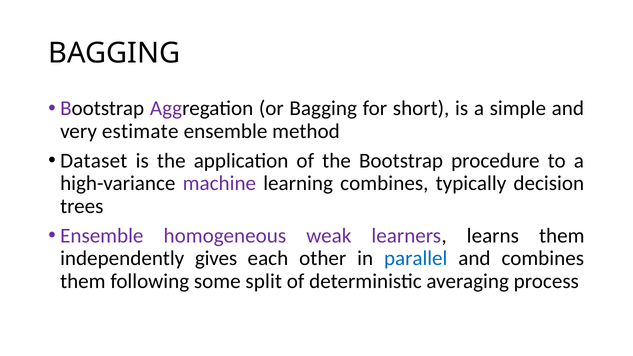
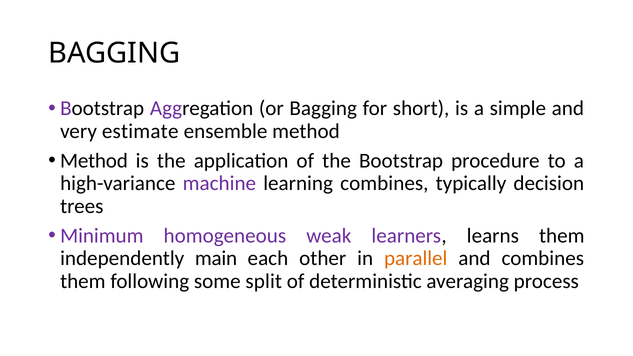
Dataset at (94, 161): Dataset -> Method
Ensemble at (102, 236): Ensemble -> Minimum
gives: gives -> main
parallel colour: blue -> orange
